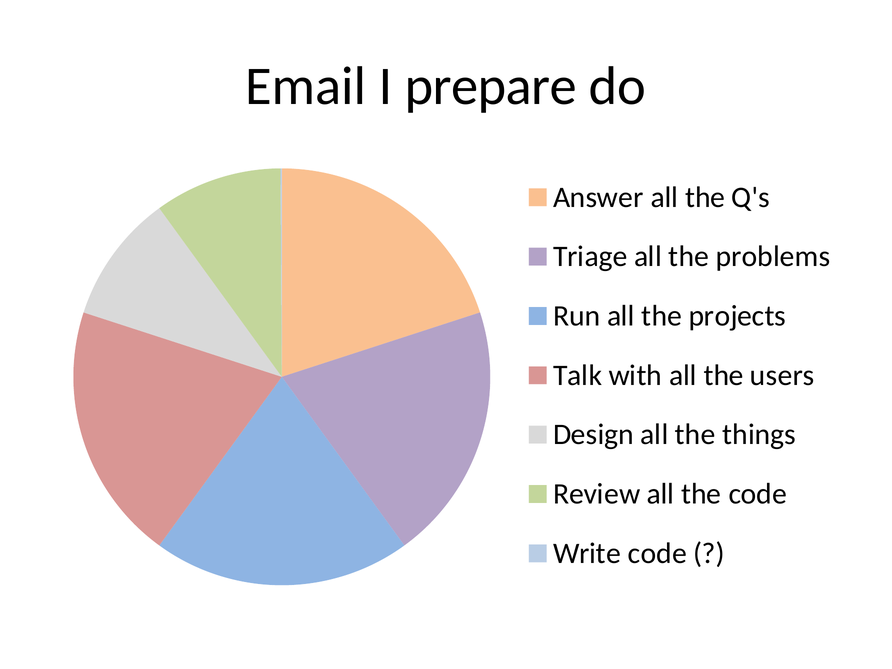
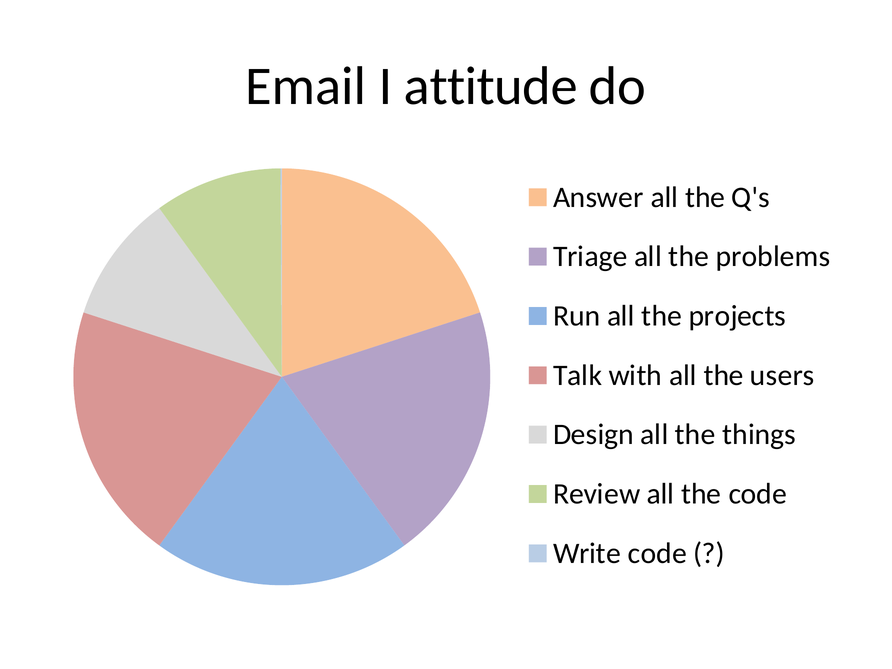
prepare: prepare -> attitude
